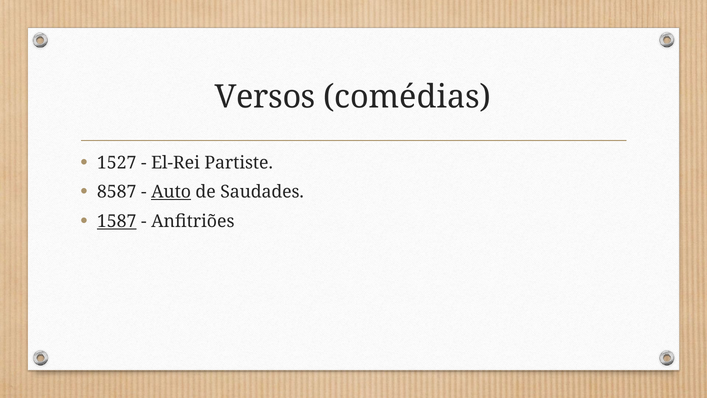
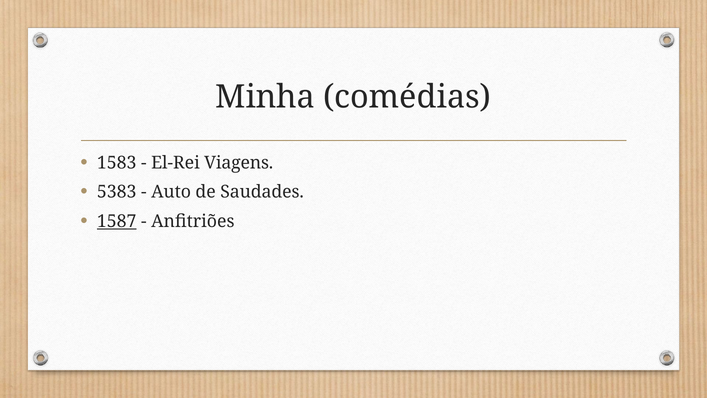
Versos: Versos -> Minha
1527: 1527 -> 1583
Partiste: Partiste -> Viagens
8587: 8587 -> 5383
Auto underline: present -> none
